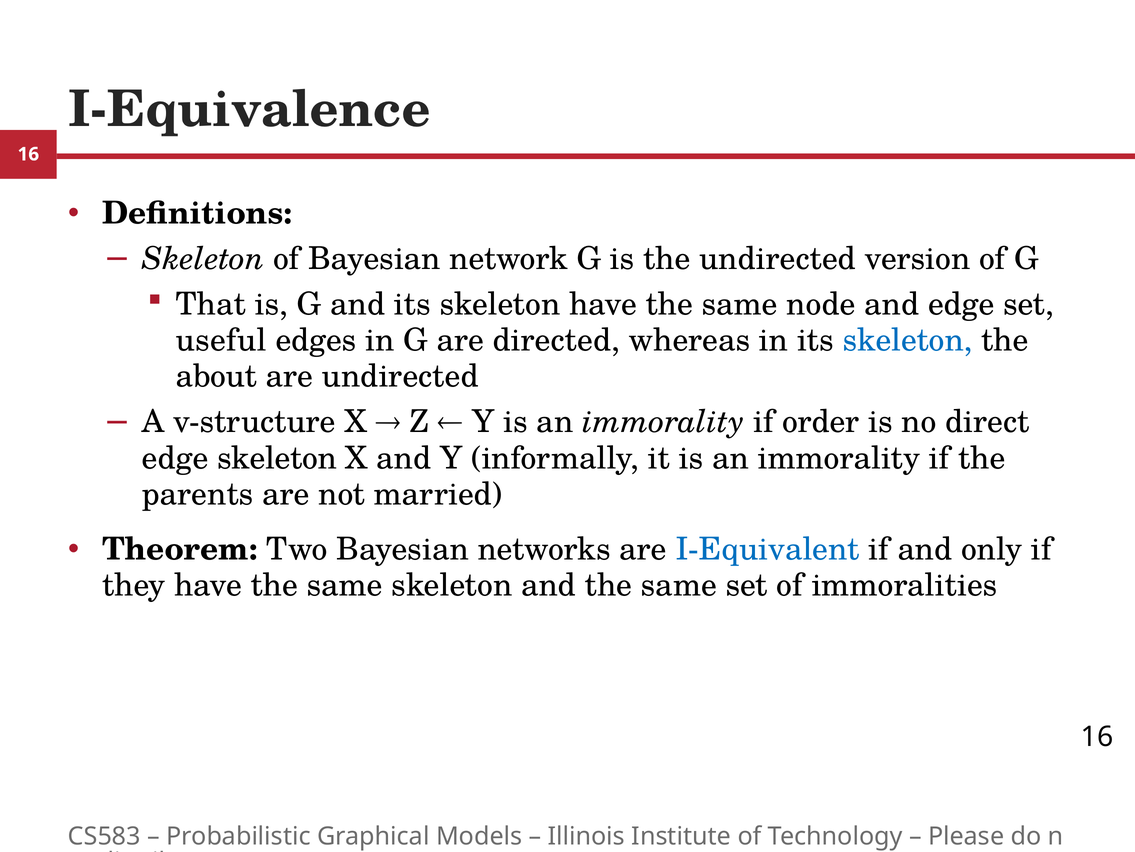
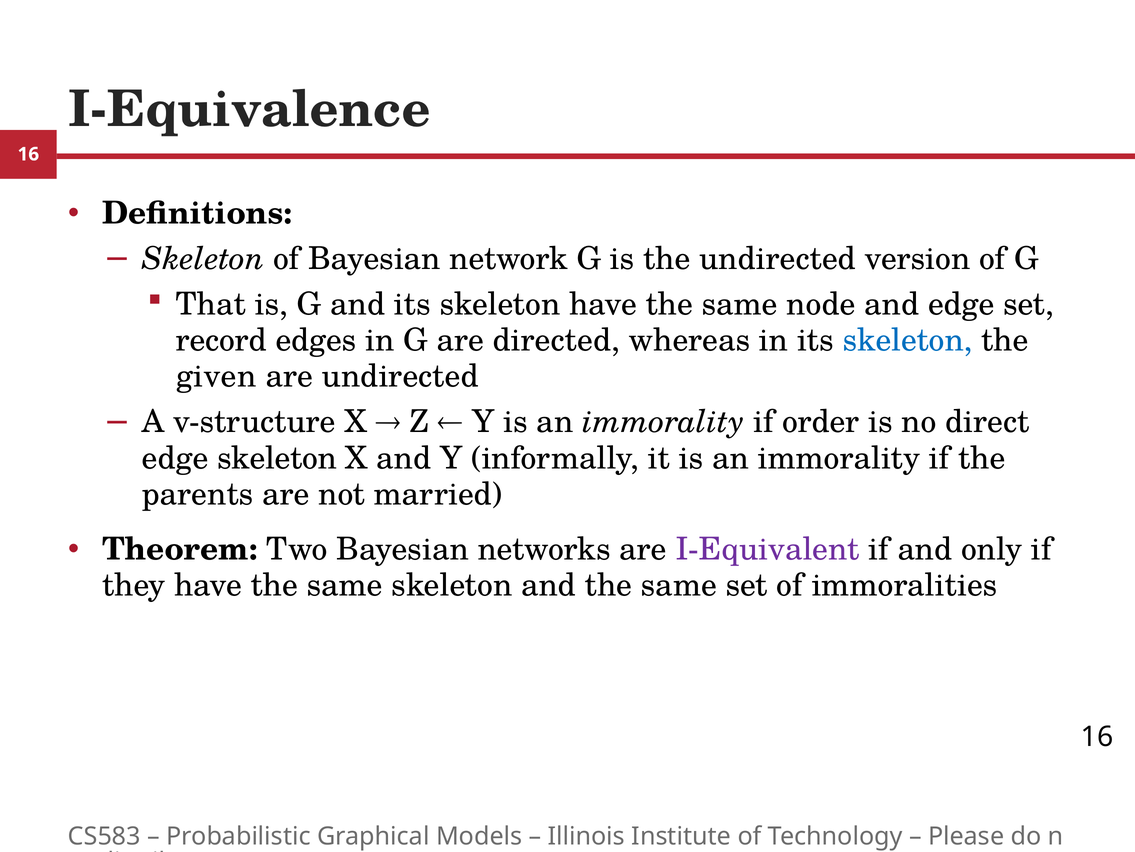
useful: useful -> record
about: about -> given
I-Equivalent colour: blue -> purple
